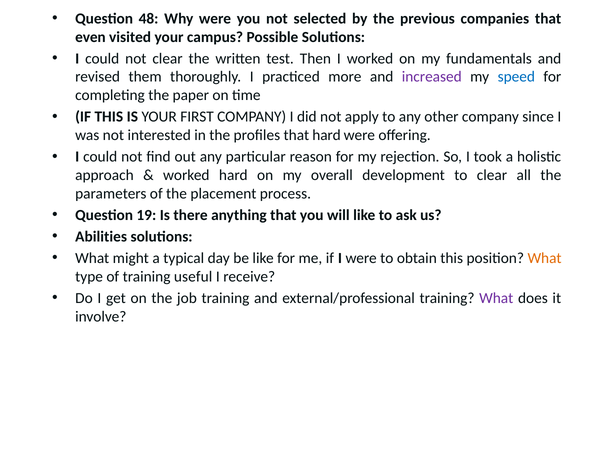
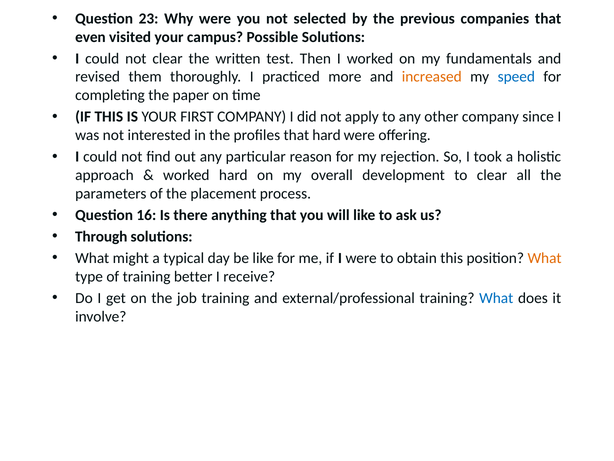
48: 48 -> 23
increased colour: purple -> orange
19: 19 -> 16
Abilities: Abilities -> Through
useful: useful -> better
What at (496, 298) colour: purple -> blue
